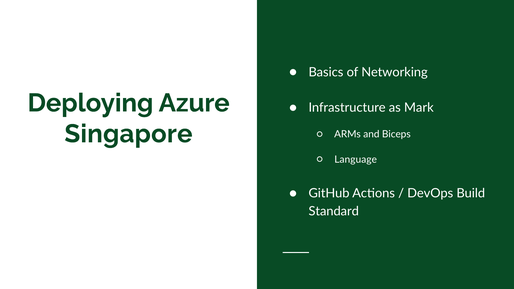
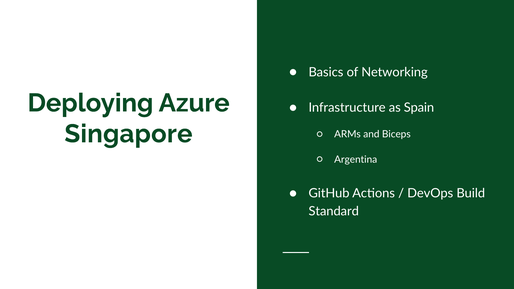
Mark: Mark -> Spain
Language: Language -> Argentina
